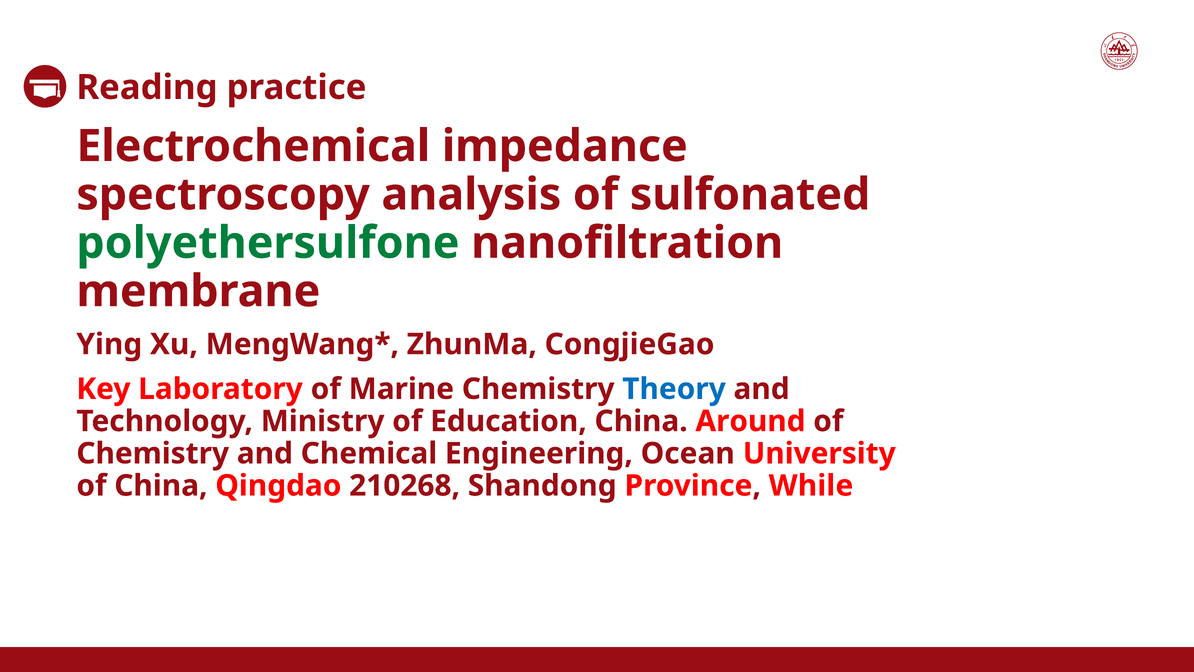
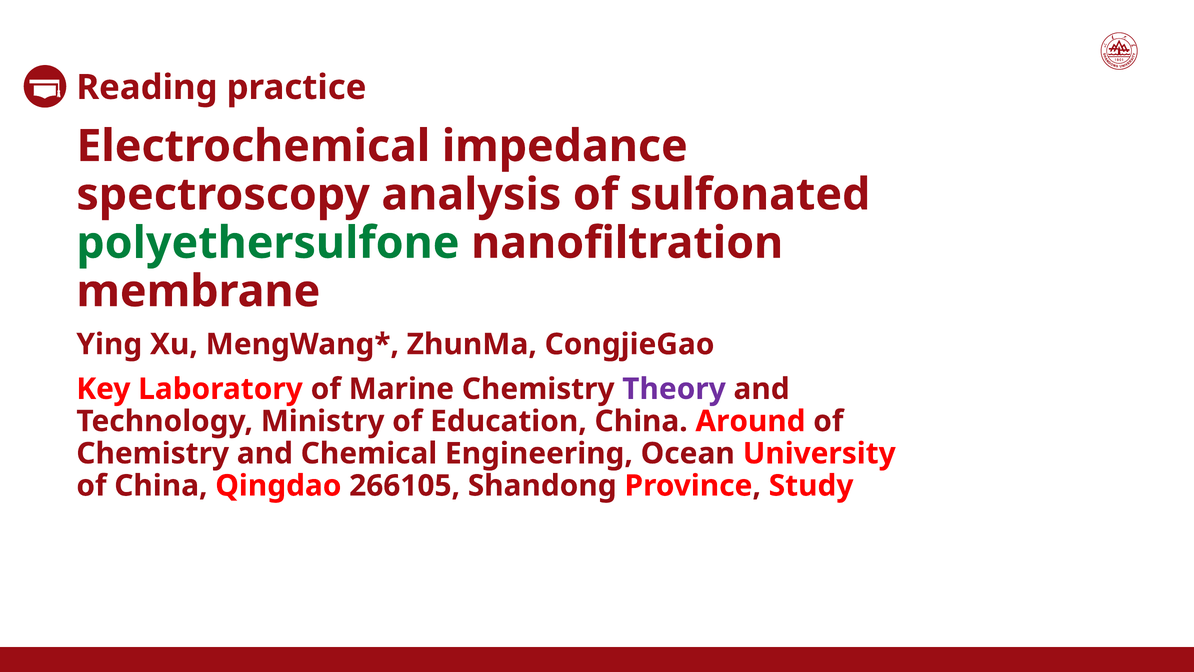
Theory colour: blue -> purple
210268: 210268 -> 266105
While: While -> Study
